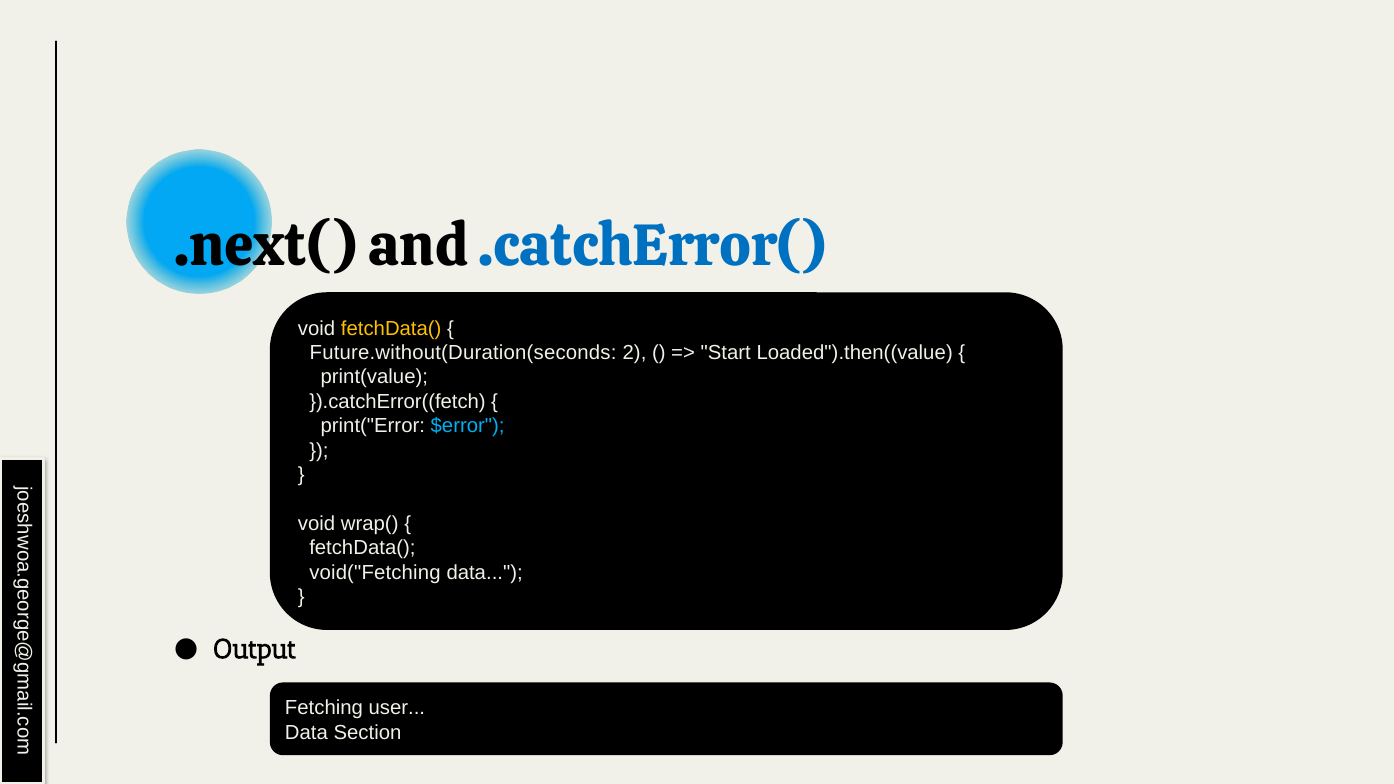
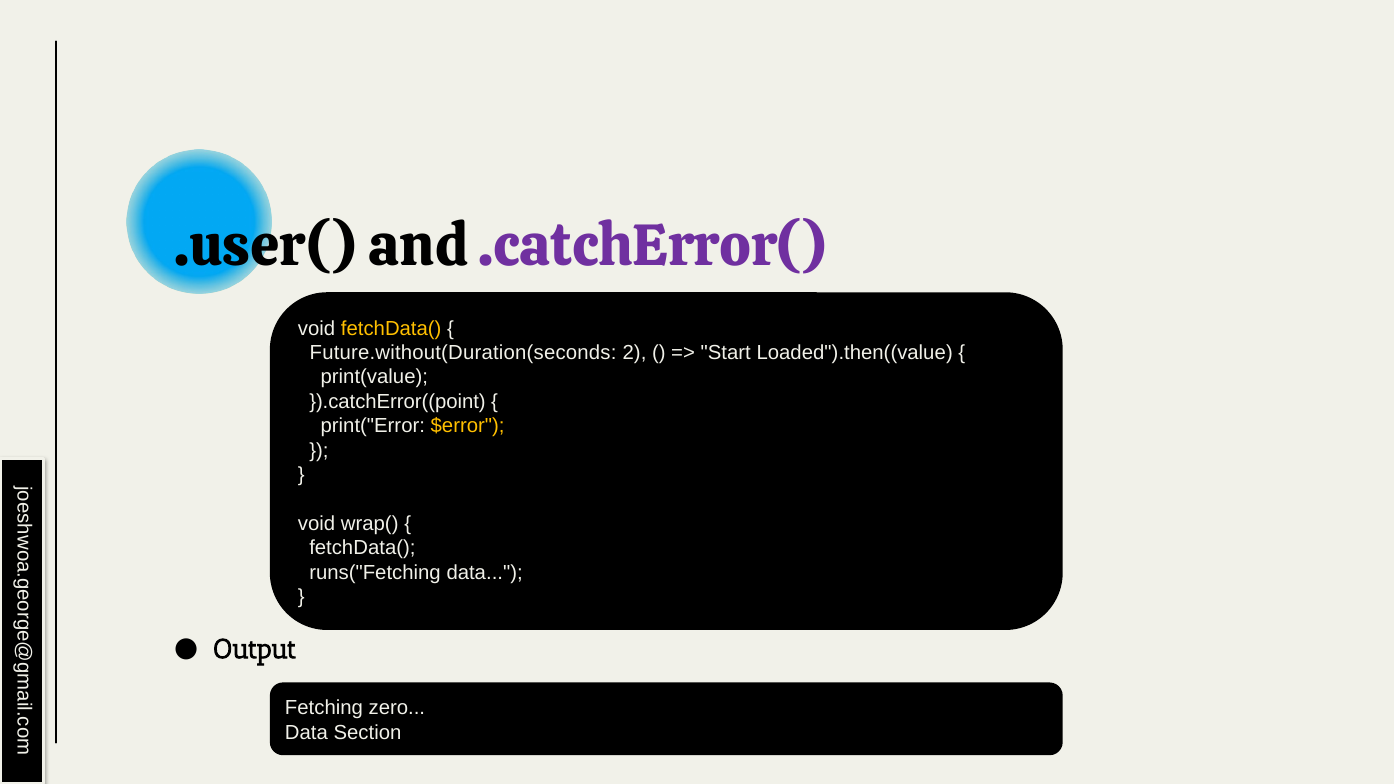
.next(: .next( -> .user(
.catchError( colour: blue -> purple
}).catchError((fetch: }).catchError((fetch -> }).catchError((point
$error colour: light blue -> yellow
void("Fetching: void("Fetching -> runs("Fetching
user: user -> zero
